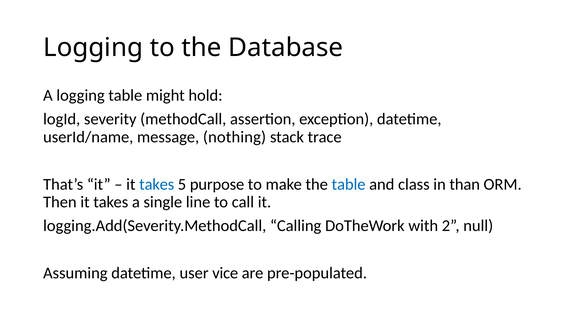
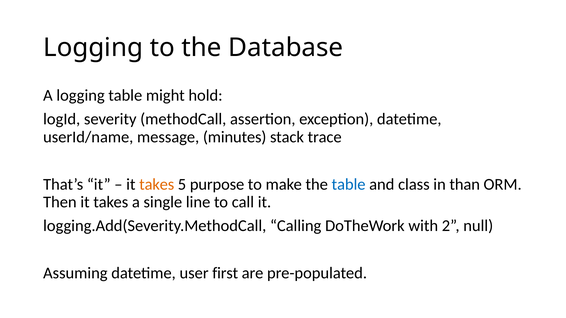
nothing: nothing -> minutes
takes at (157, 185) colour: blue -> orange
vice: vice -> first
